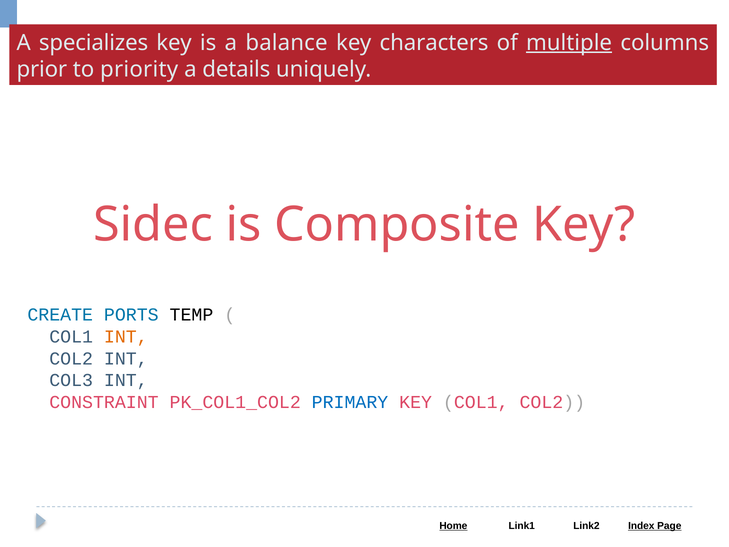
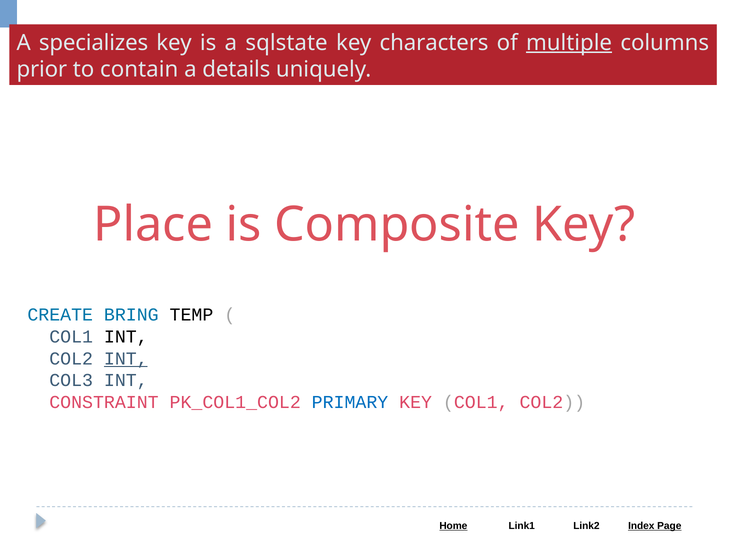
balance: balance -> sqlstate
priority: priority -> contain
Sidec: Sidec -> Place
PORTS: PORTS -> BRING
INT at (126, 337) colour: orange -> black
INT at (126, 358) underline: none -> present
